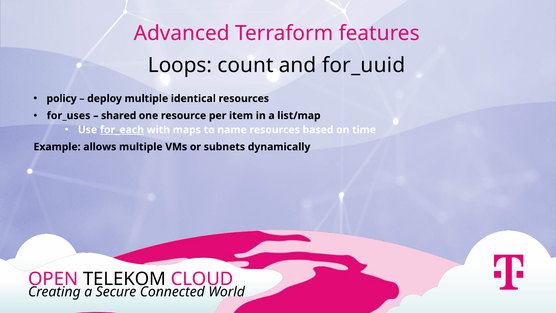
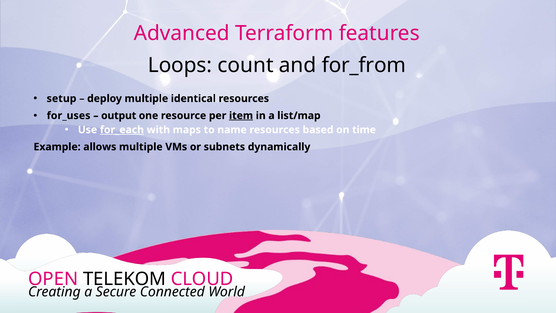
for_uuid: for_uuid -> for_from
policy: policy -> setup
shared: shared -> output
item underline: none -> present
